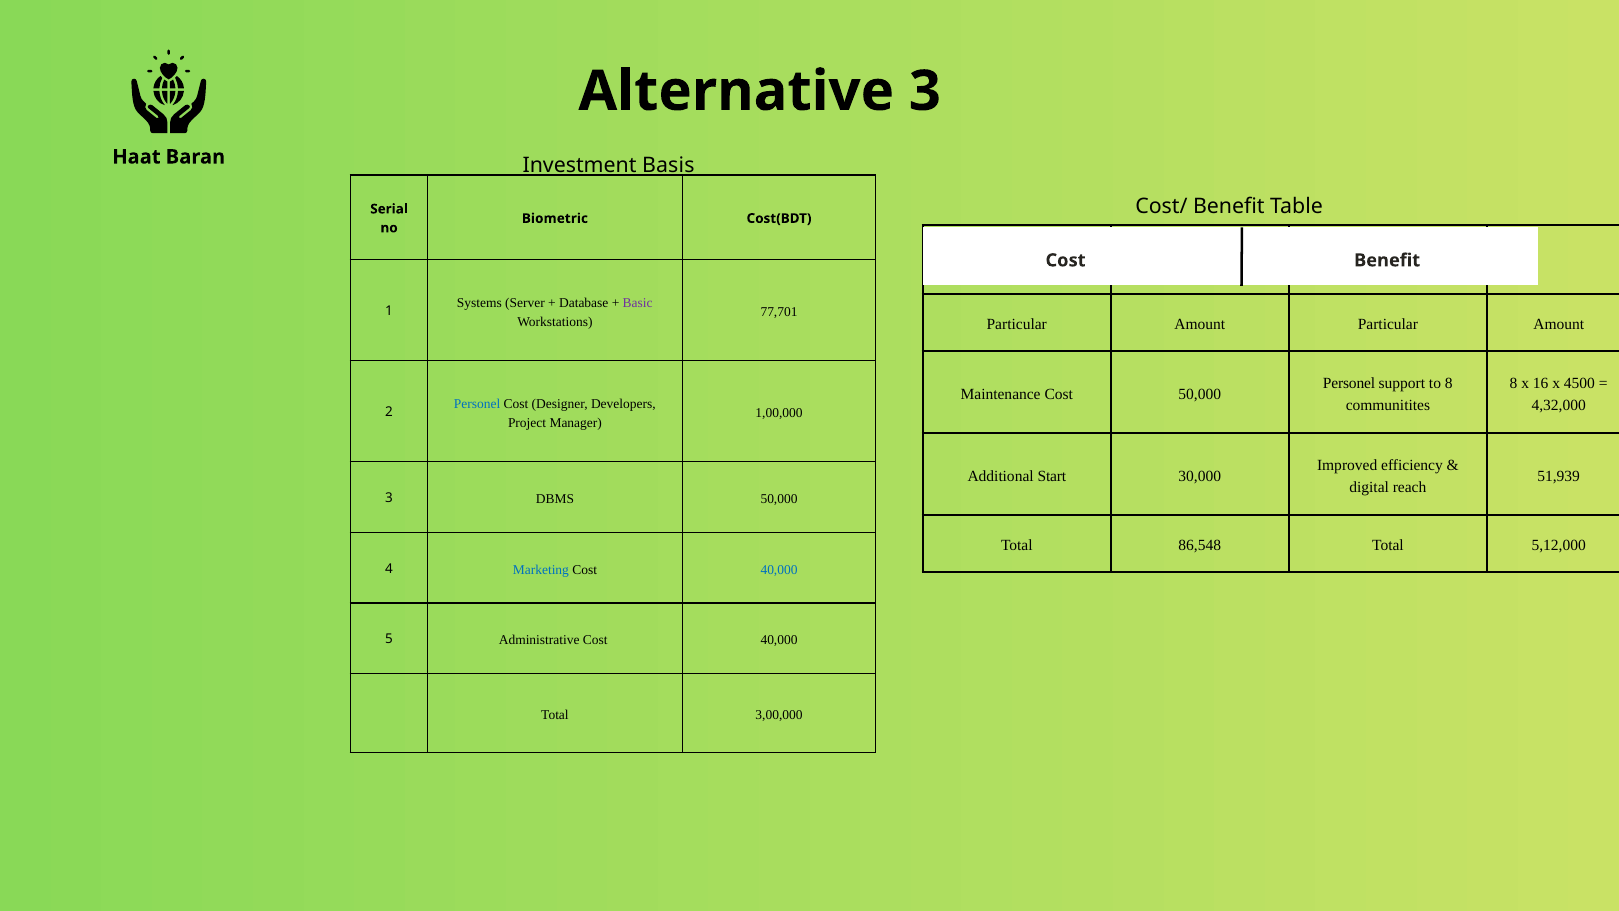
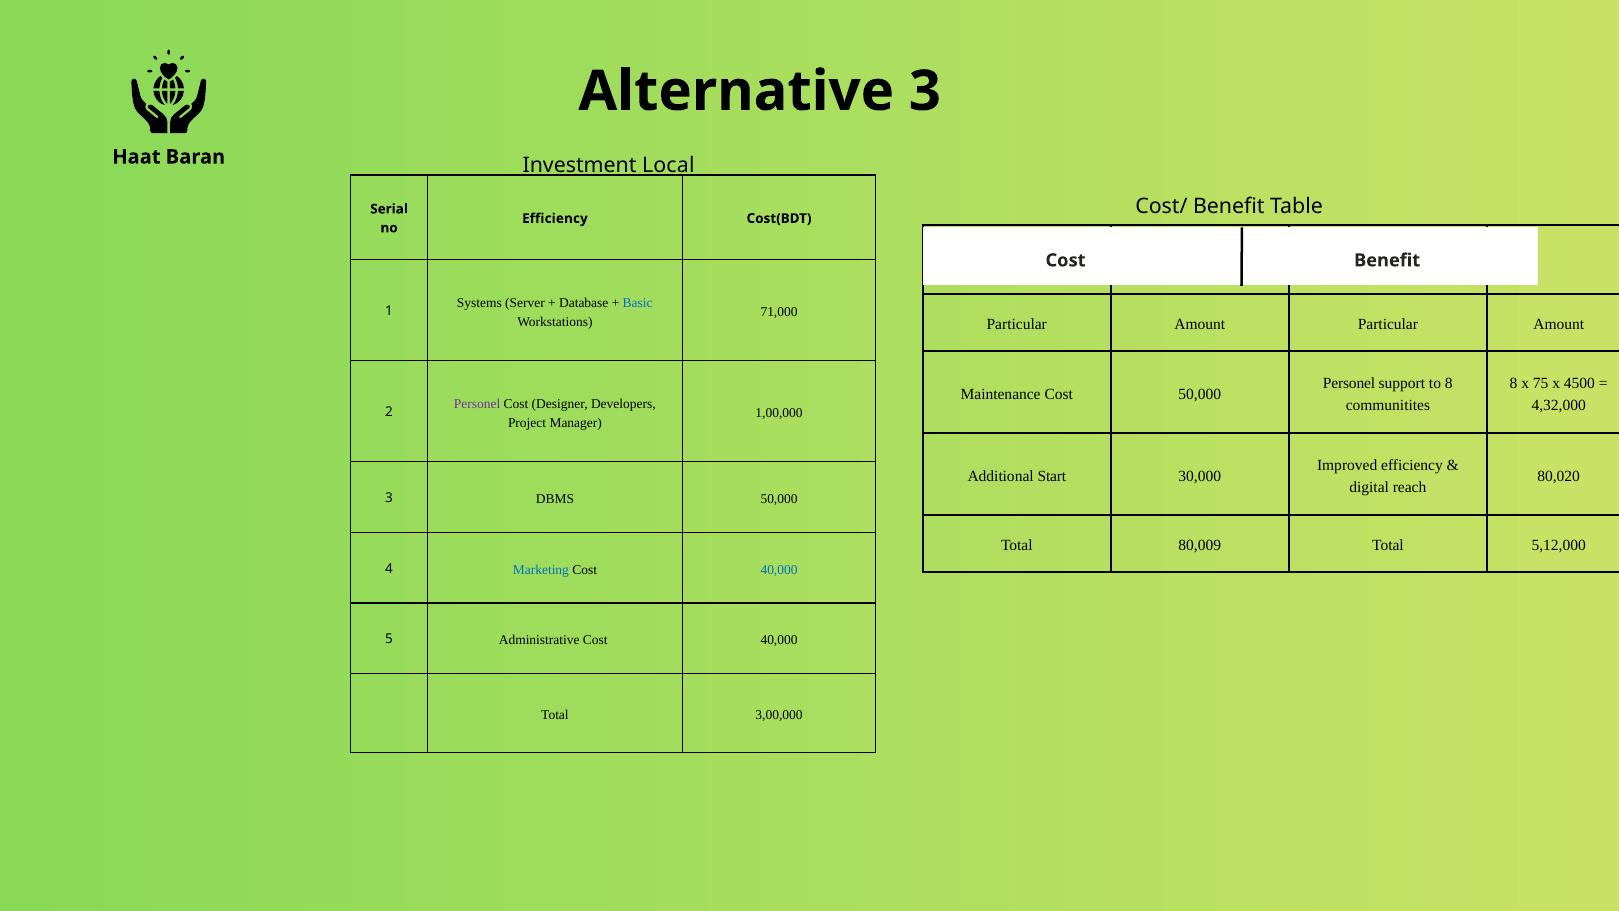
Basis: Basis -> Local
Biometric at (555, 218): Biometric -> Efficiency
Basic colour: purple -> blue
77,701: 77,701 -> 71,000
16: 16 -> 75
Personel at (477, 404) colour: blue -> purple
51,939: 51,939 -> 80,020
86,548: 86,548 -> 80,009
